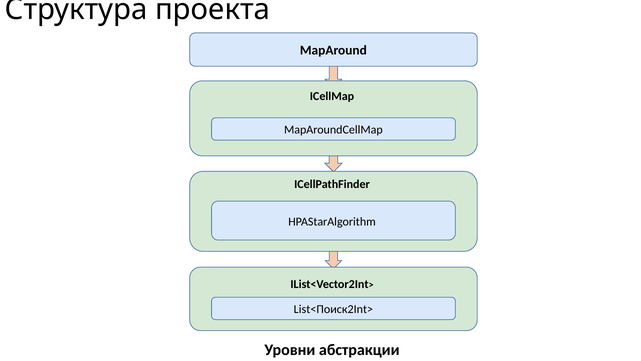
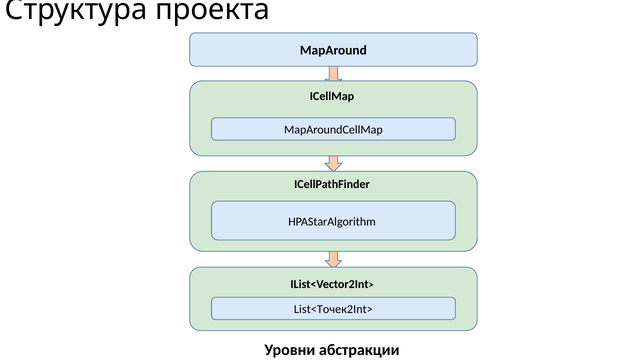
List<Поиск2Int>: List<Поиск2Int> -> List<Точек2Int>
